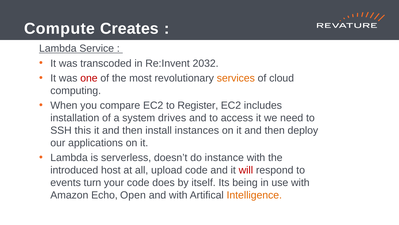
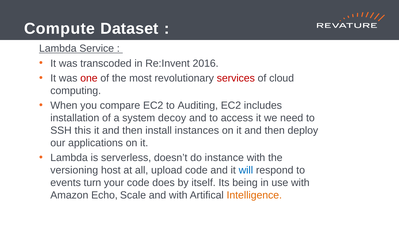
Creates: Creates -> Dataset
2032: 2032 -> 2016
services colour: orange -> red
Register: Register -> Auditing
drives: drives -> decoy
introduced: introduced -> versioning
will colour: red -> blue
Open: Open -> Scale
